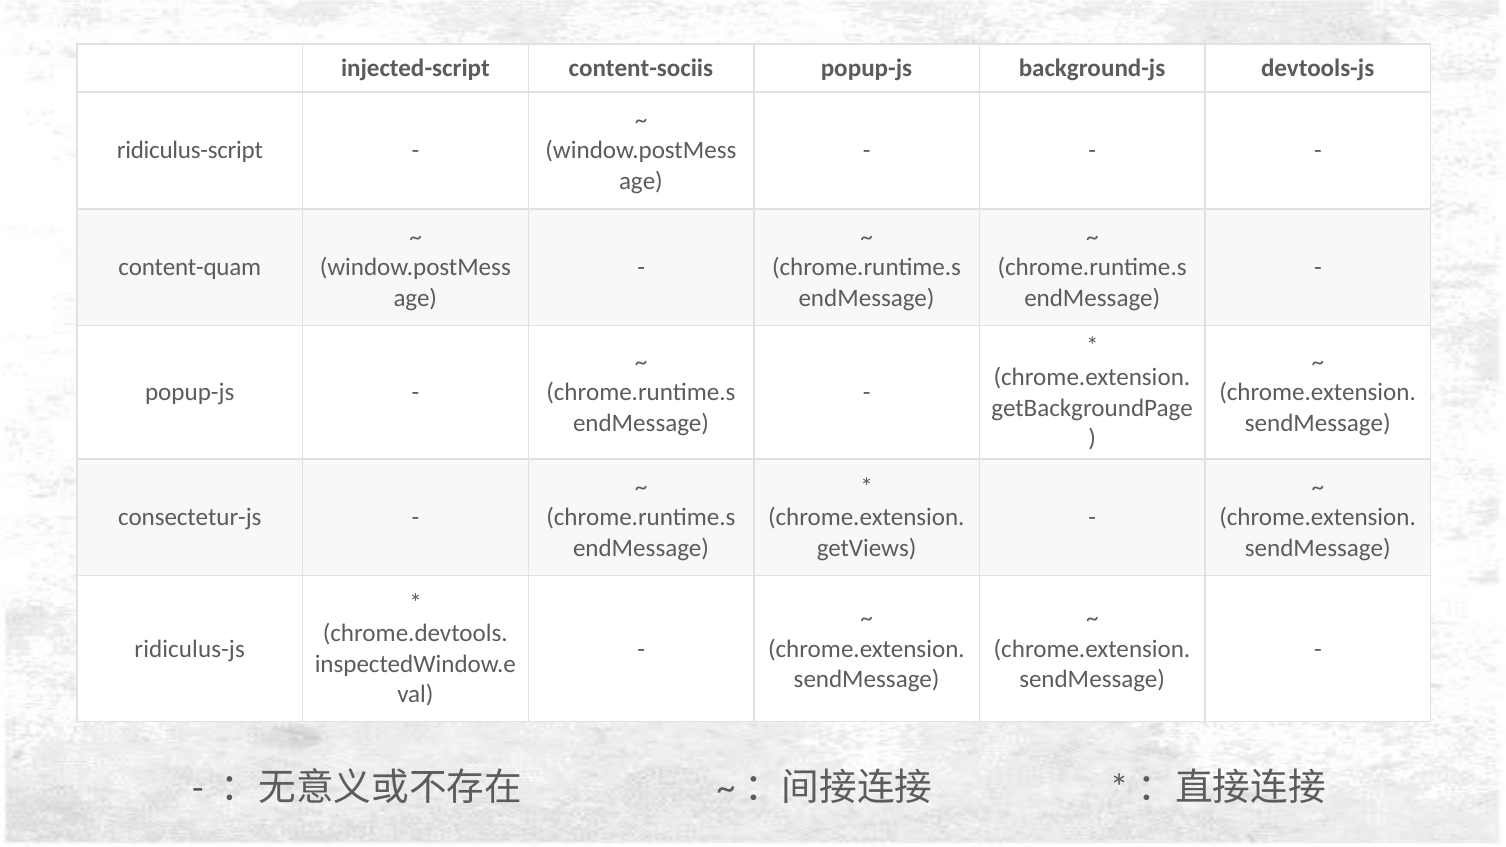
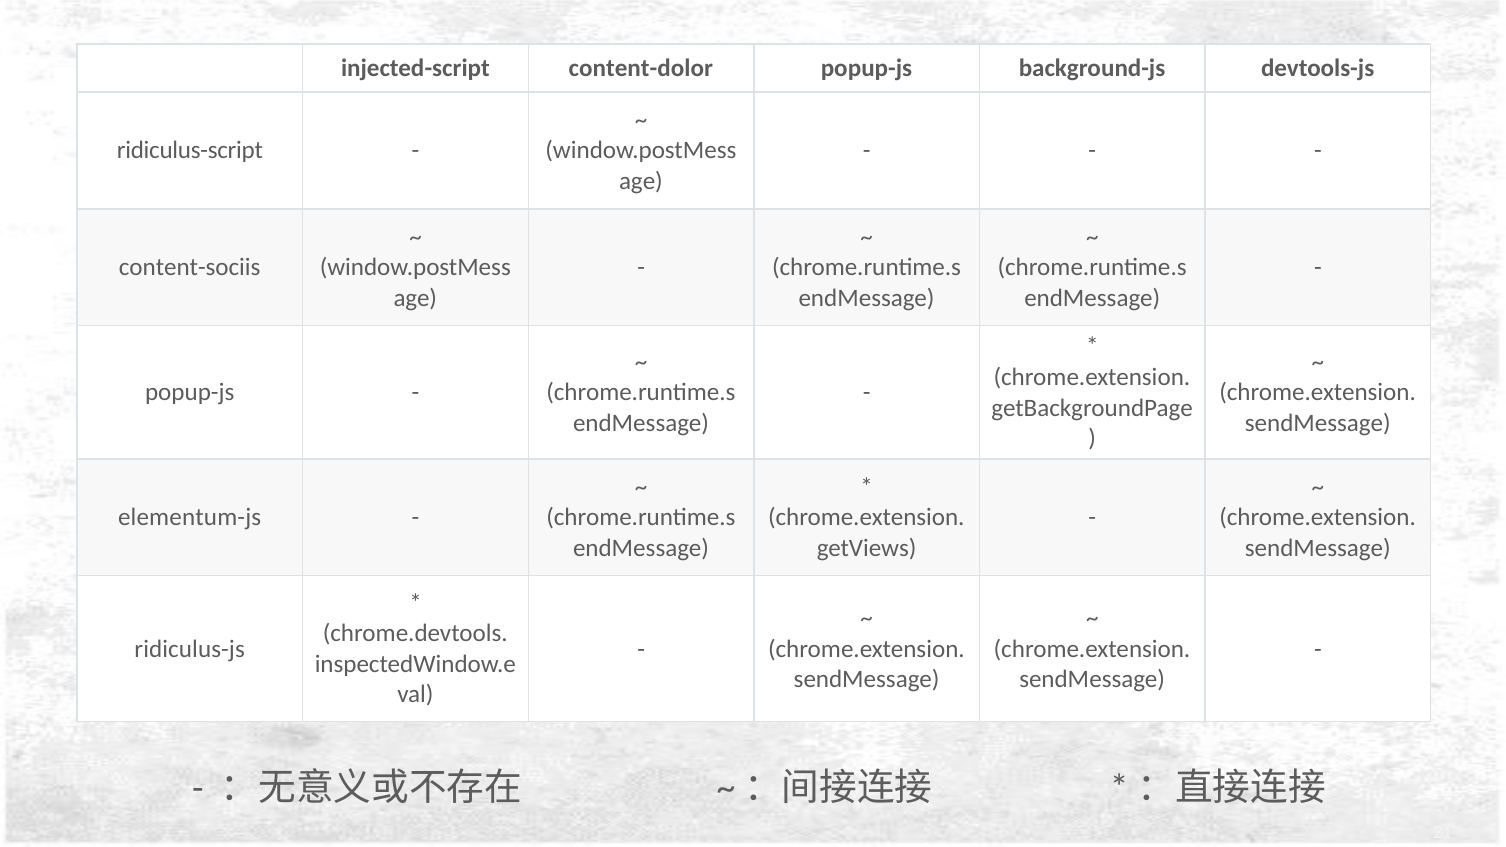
content-sociis: content-sociis -> content-dolor
content-quam: content-quam -> content-sociis
consectetur-js: consectetur-js -> elementum-js
